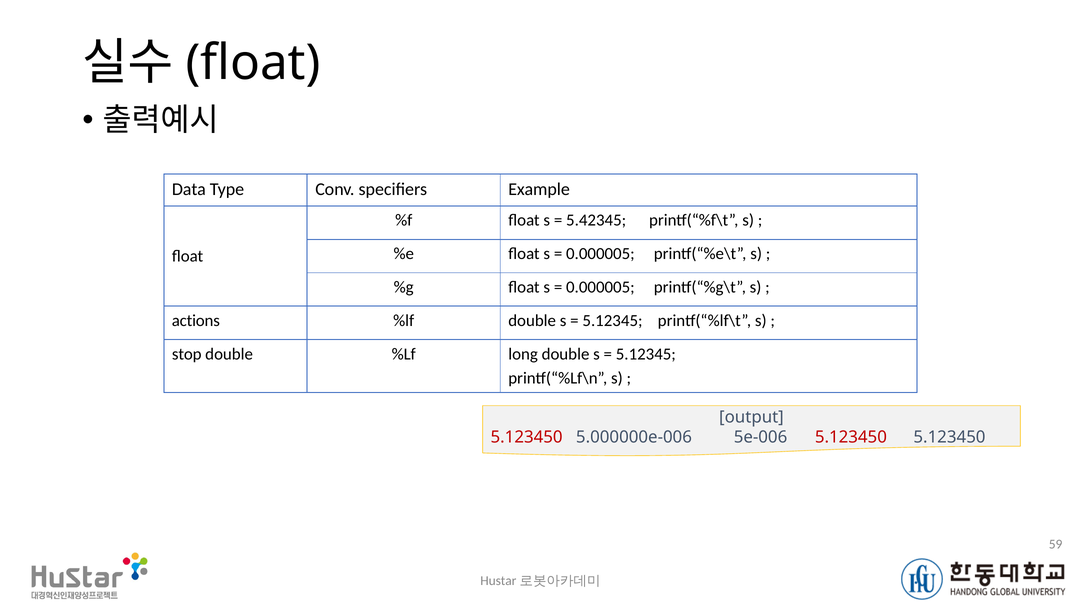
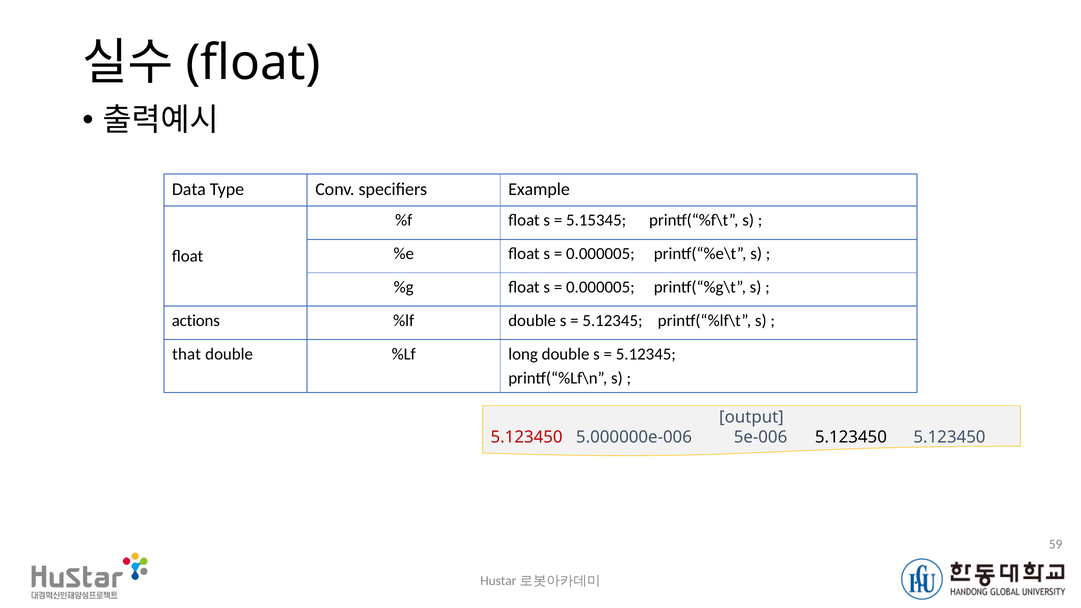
5.42345: 5.42345 -> 5.15345
stop: stop -> that
5.123450 at (851, 437) colour: red -> black
